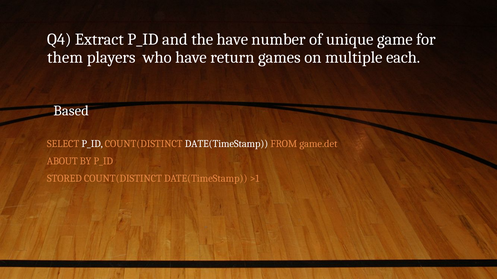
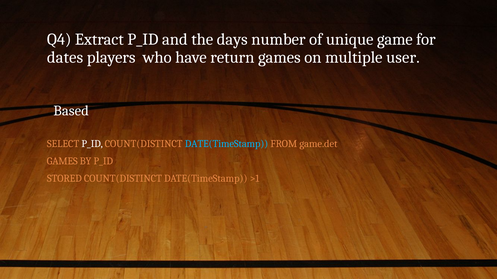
the have: have -> days
them: them -> dates
each: each -> user
DATE(TimeStamp at (227, 144) colour: white -> light blue
ABOUT at (62, 161): ABOUT -> GAMES
